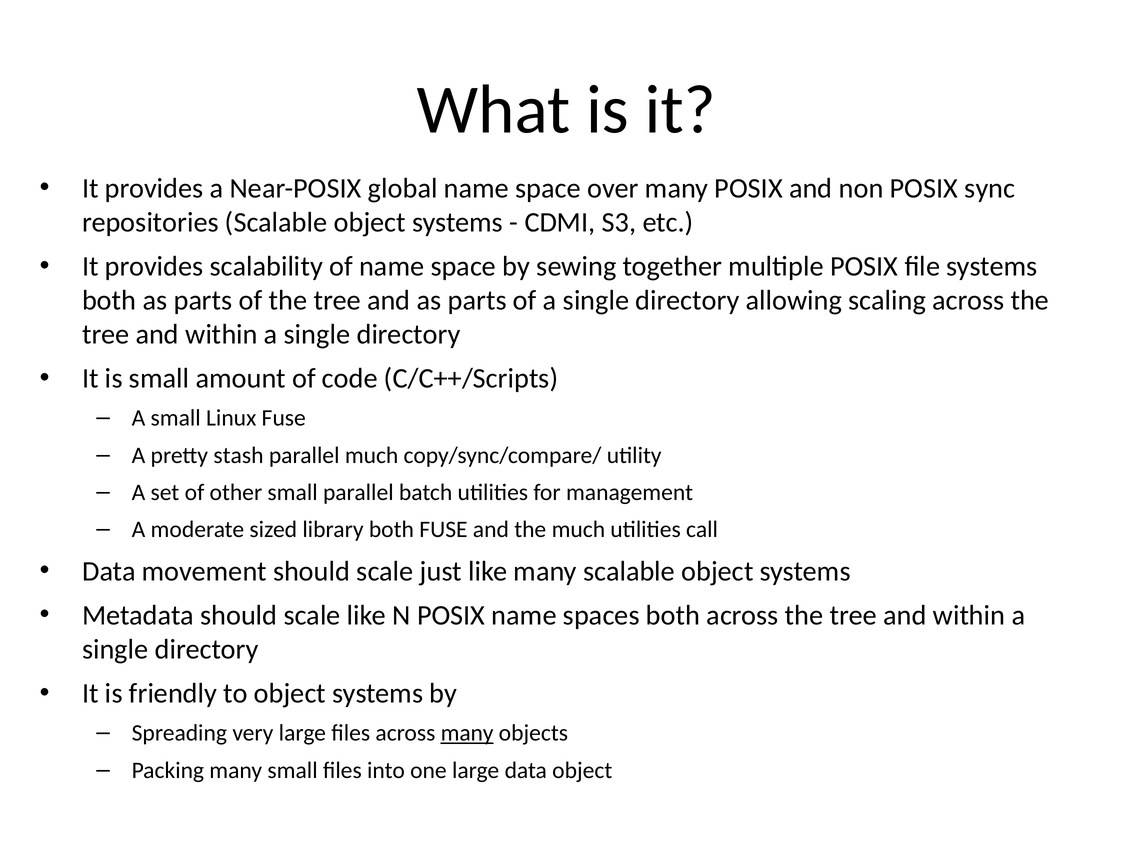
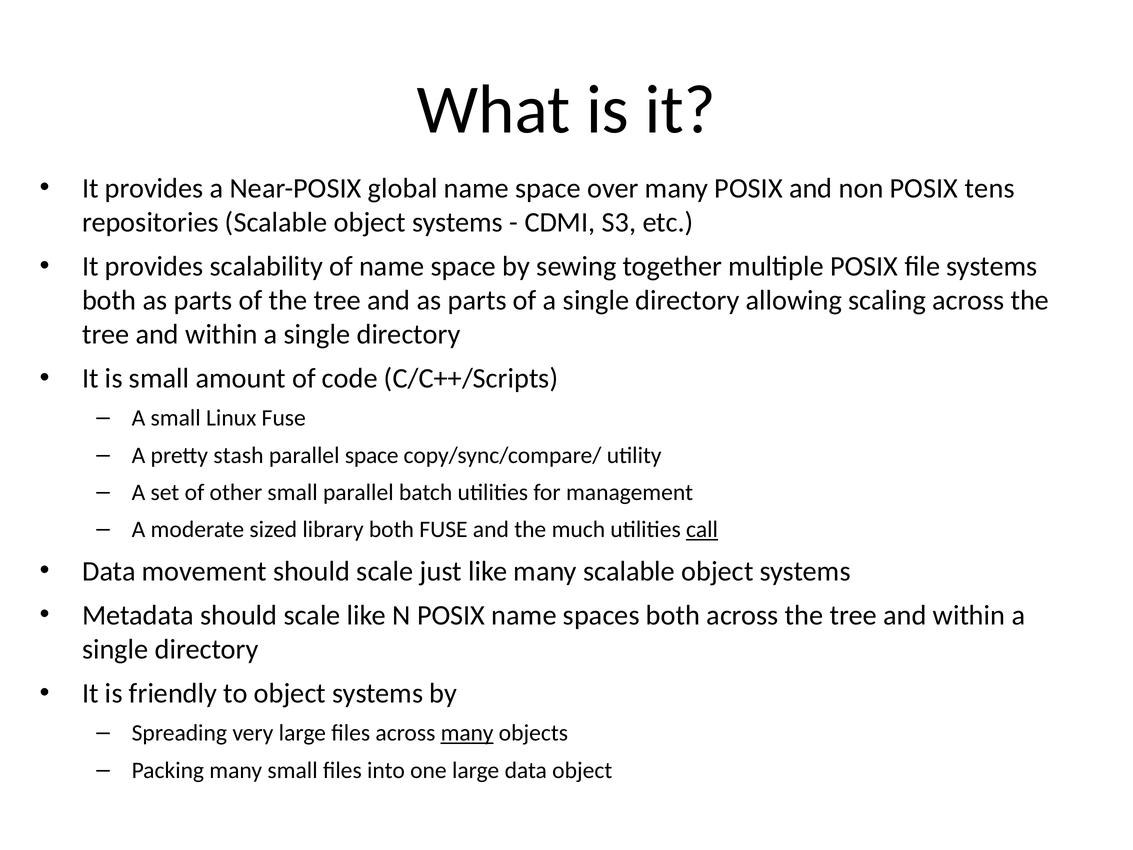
sync: sync -> tens
parallel much: much -> space
call underline: none -> present
